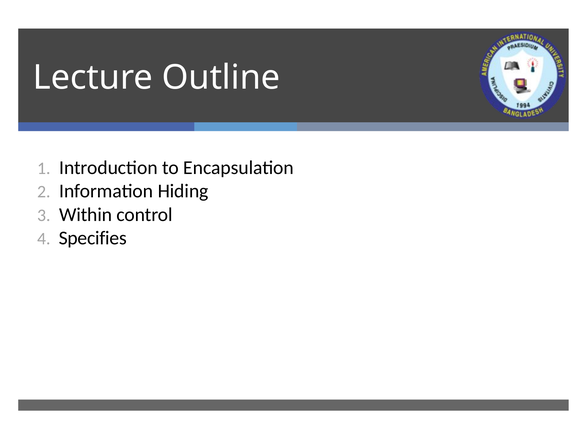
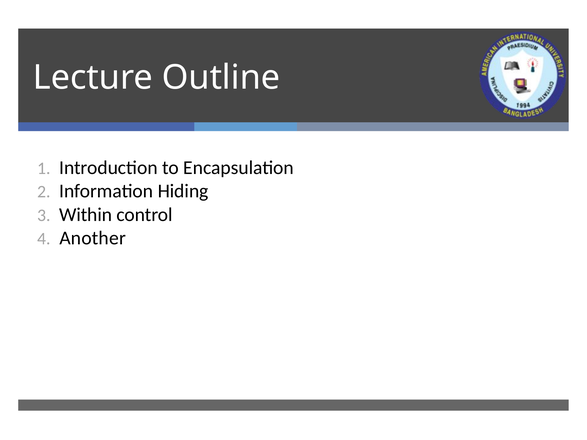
Specifies: Specifies -> Another
